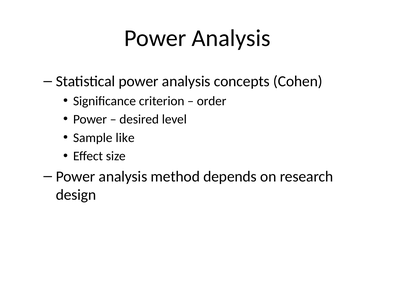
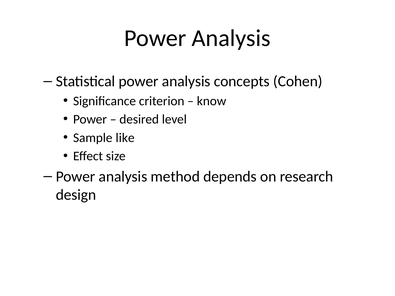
order: order -> know
